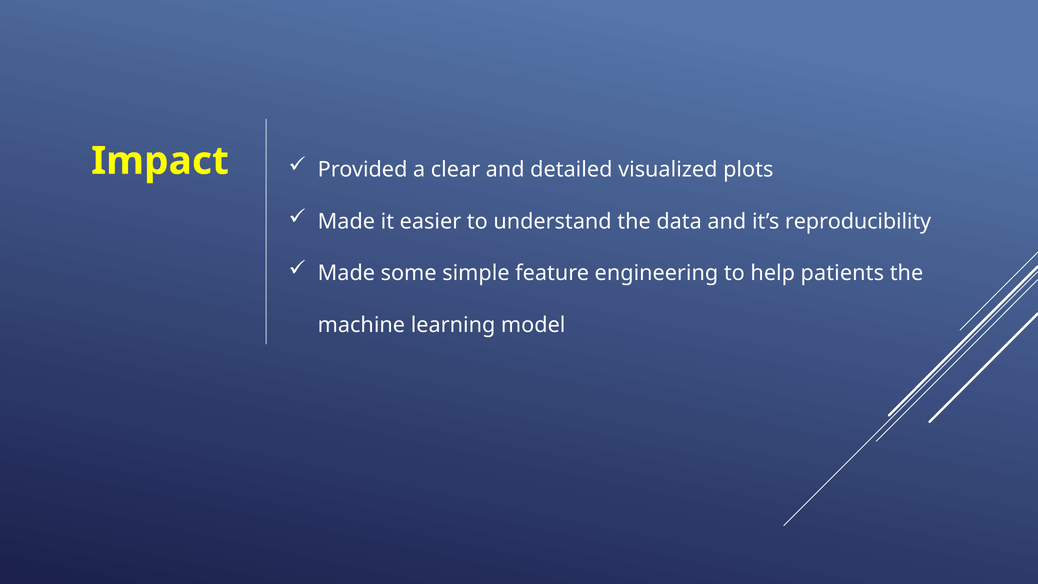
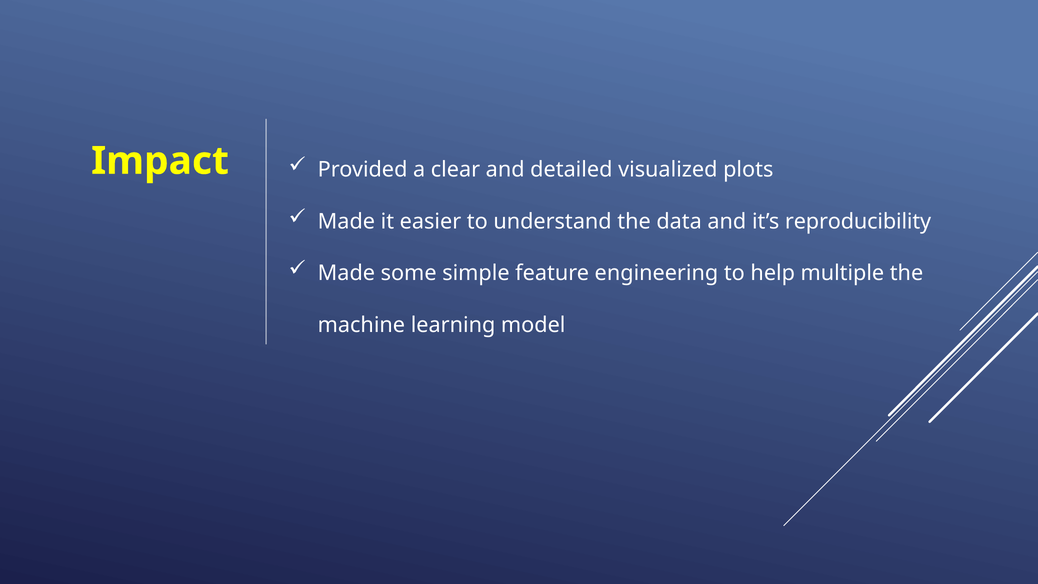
patients: patients -> multiple
